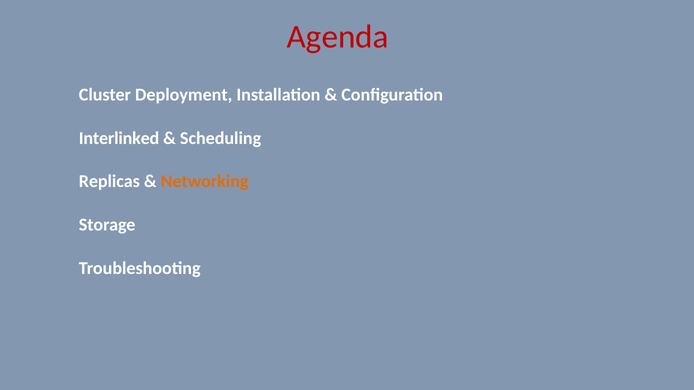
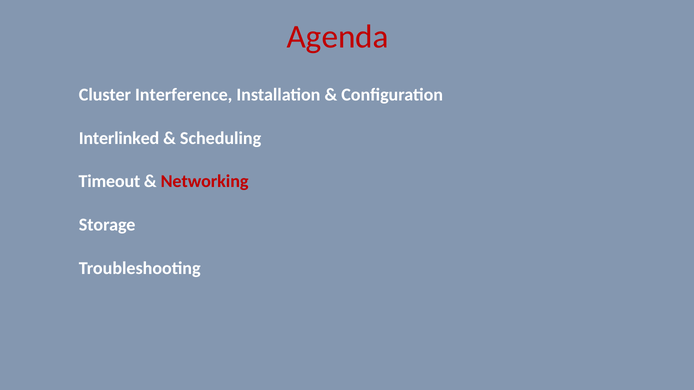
Deployment: Deployment -> Interference
Replicas: Replicas -> Timeout
Networking colour: orange -> red
